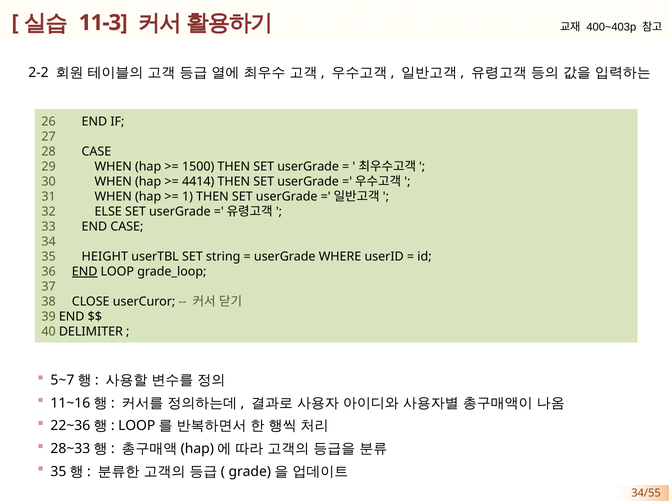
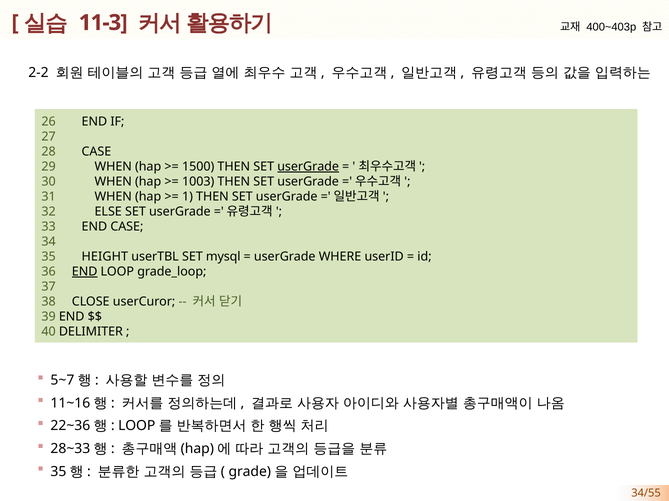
userGrade at (308, 167) underline: none -> present
4414: 4414 -> 1003
string: string -> mysql
